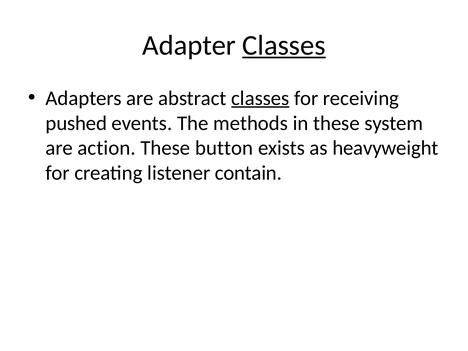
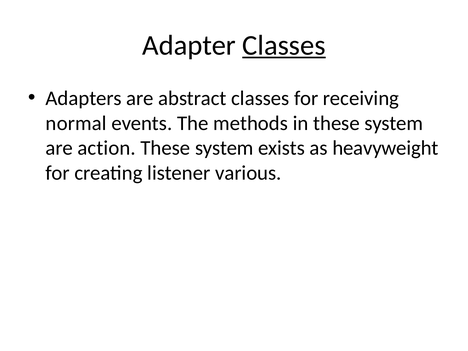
classes at (260, 98) underline: present -> none
pushed: pushed -> normal
button at (224, 148): button -> system
contain: contain -> various
